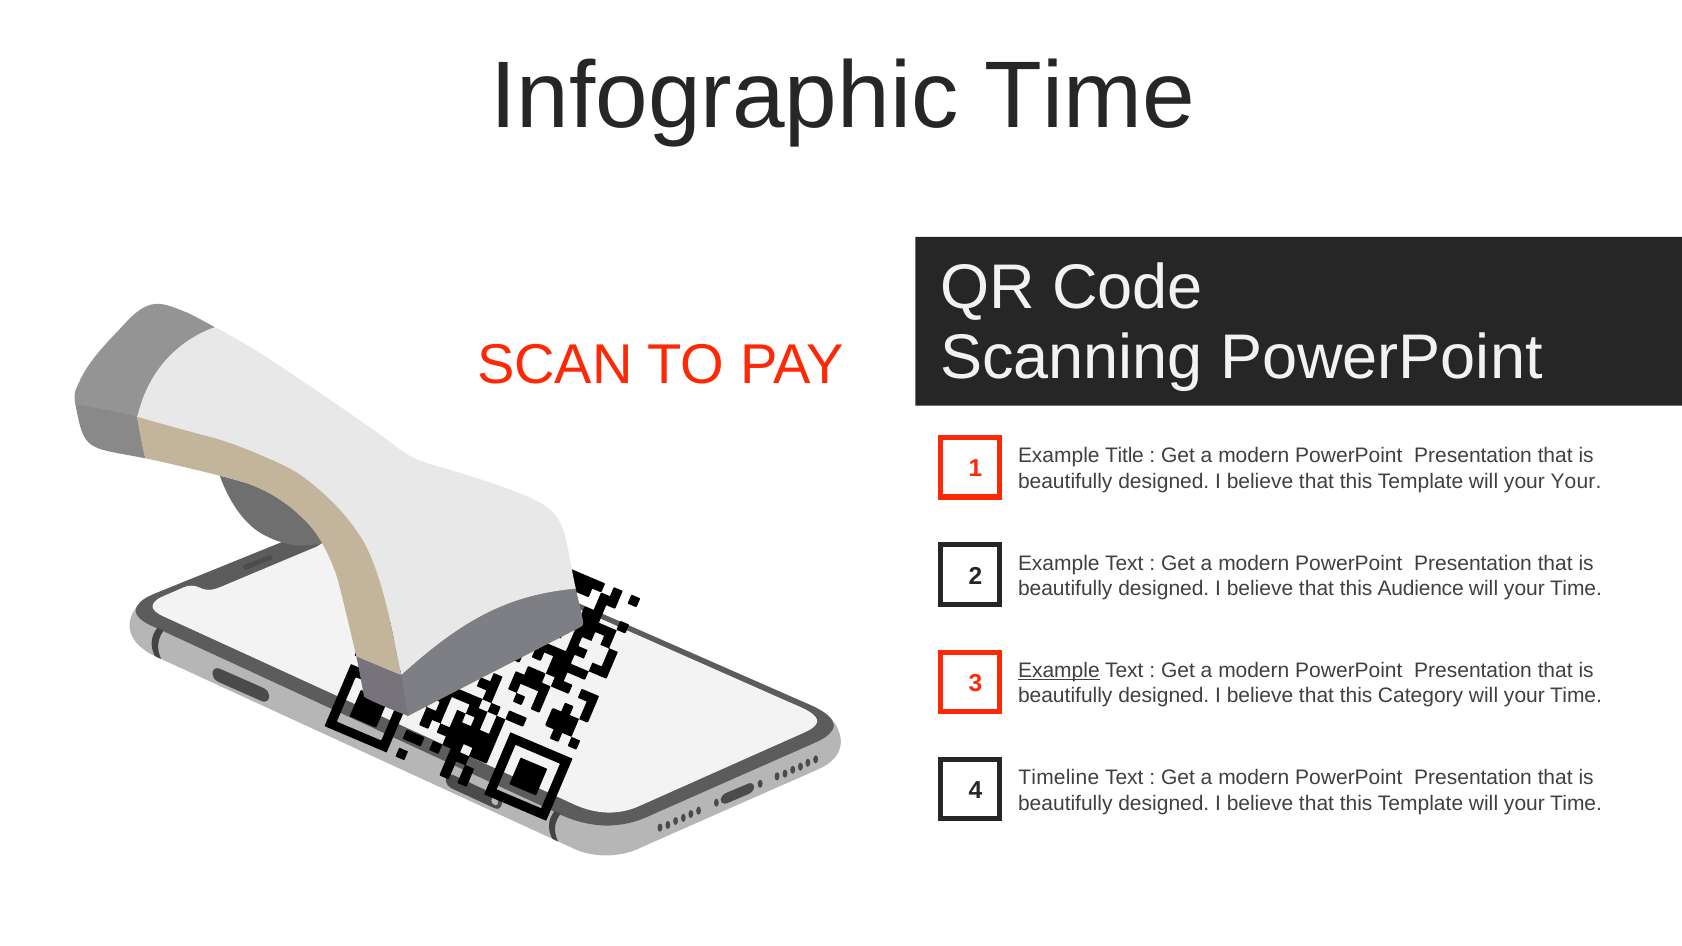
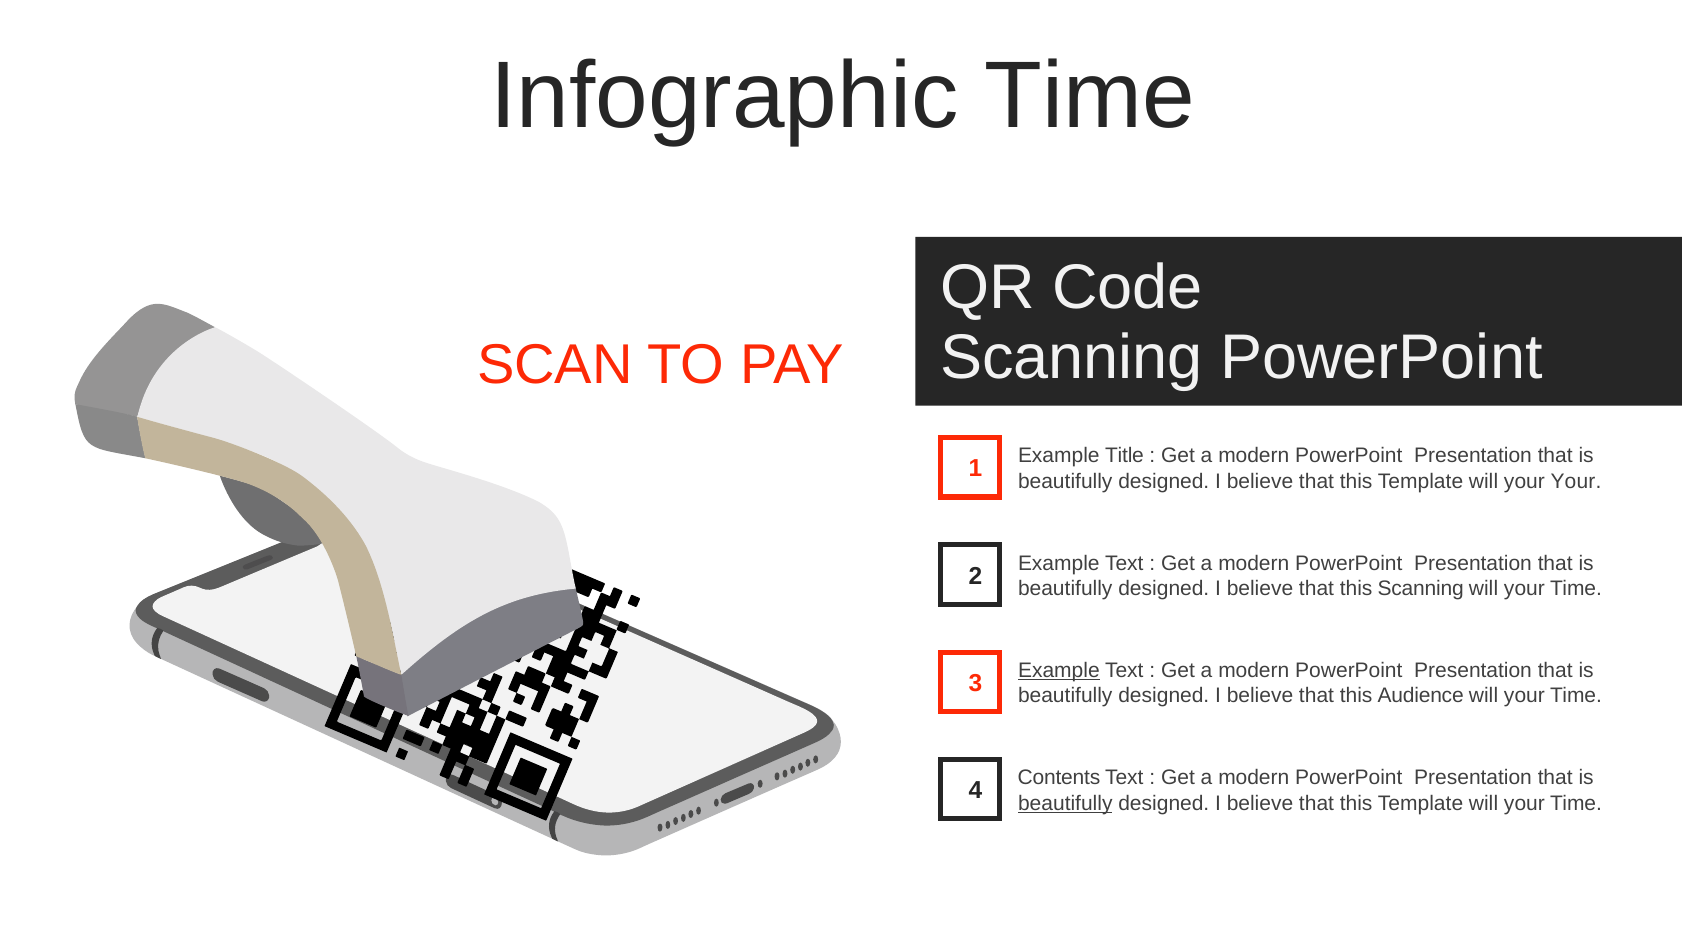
this Audience: Audience -> Scanning
Category: Category -> Audience
Timeline: Timeline -> Contents
beautifully at (1065, 803) underline: none -> present
